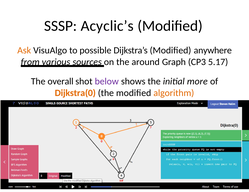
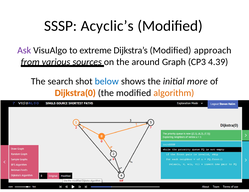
Ask colour: orange -> purple
possible: possible -> extreme
anywhere: anywhere -> approach
5.17: 5.17 -> 4.39
overall: overall -> search
below colour: purple -> blue
